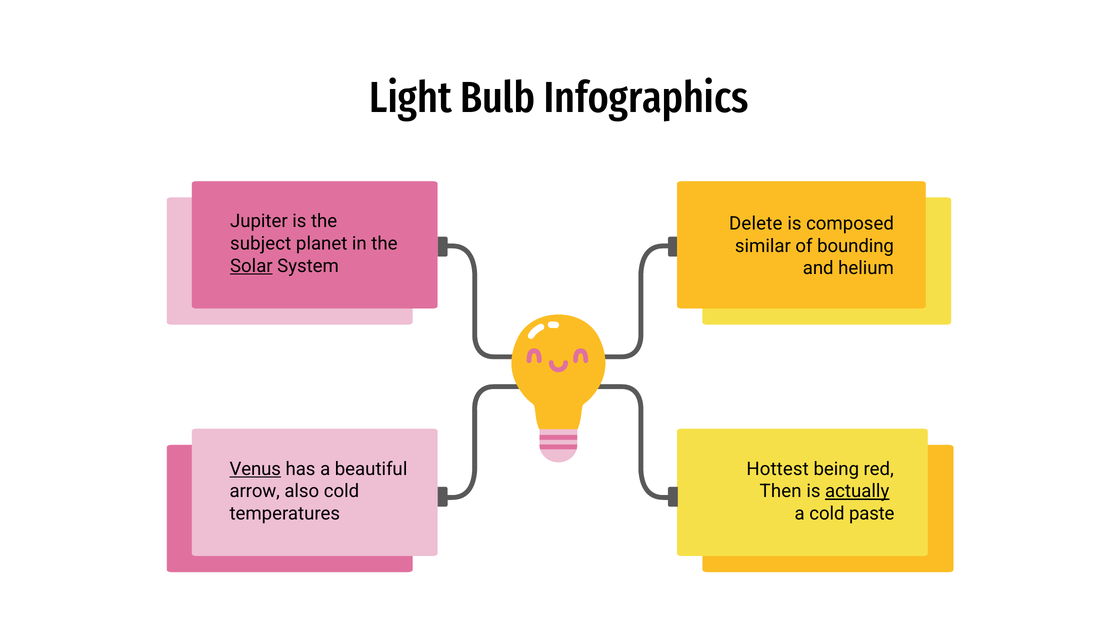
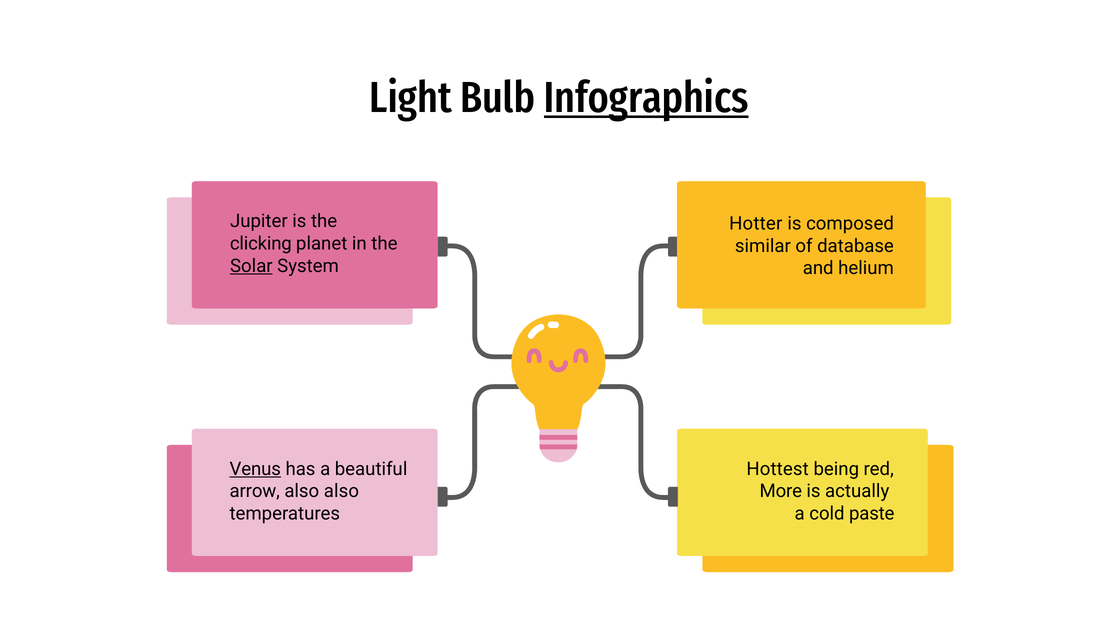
Infographics underline: none -> present
Delete: Delete -> Hotter
subject: subject -> clicking
bounding: bounding -> database
also cold: cold -> also
Then: Then -> More
actually underline: present -> none
